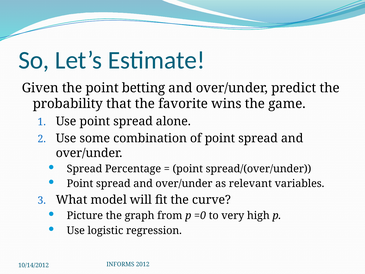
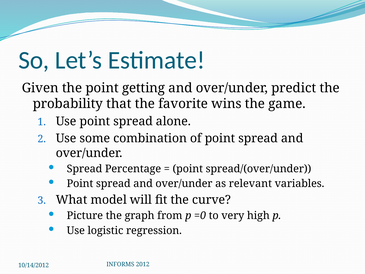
betting: betting -> getting
